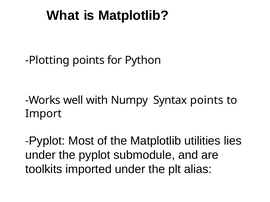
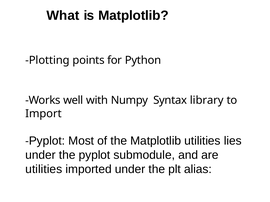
Syntax points: points -> library
toolkits at (44, 170): toolkits -> utilities
